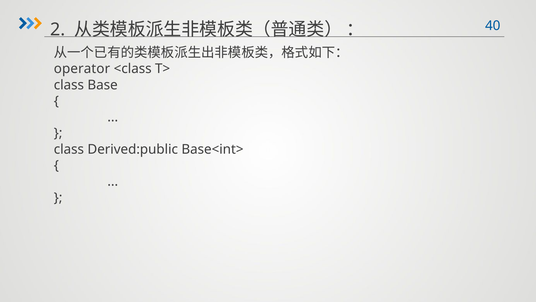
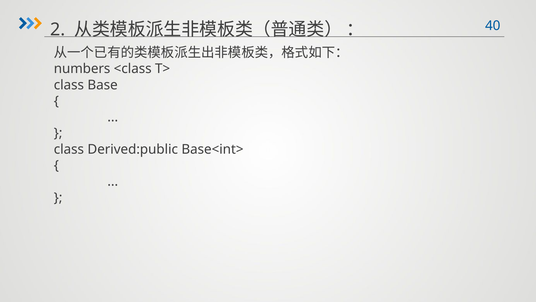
operator: operator -> numbers
